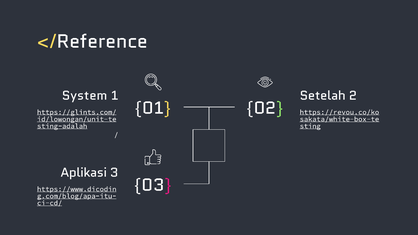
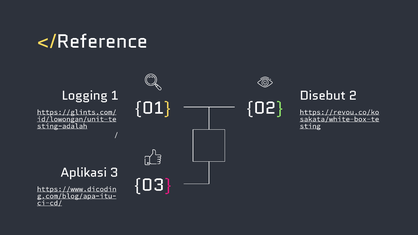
System: System -> Logging
Setelah: Setelah -> Disebut
